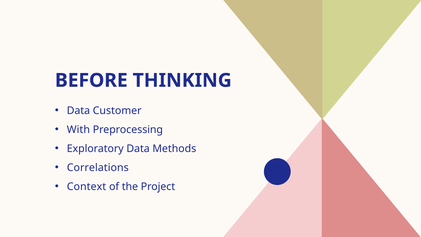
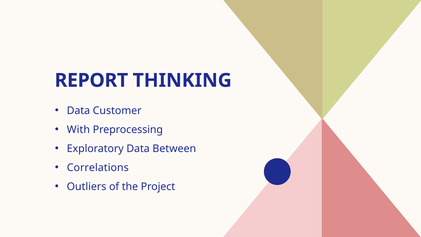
BEFORE: BEFORE -> REPORT
Methods: Methods -> Between
Context: Context -> Outliers
